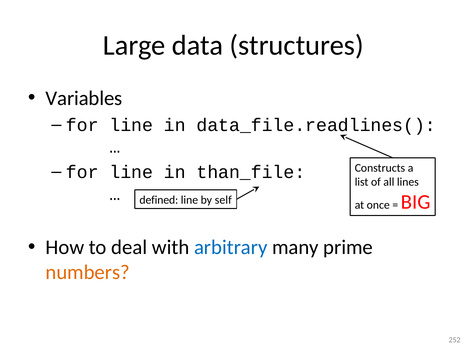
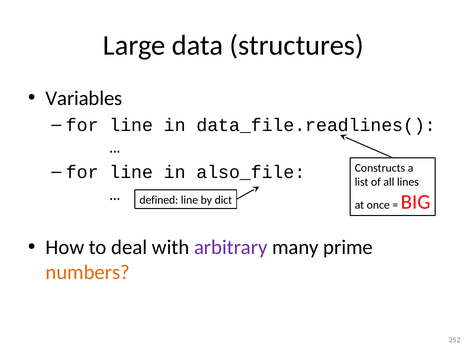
than_file: than_file -> also_file
self: self -> dict
arbitrary colour: blue -> purple
